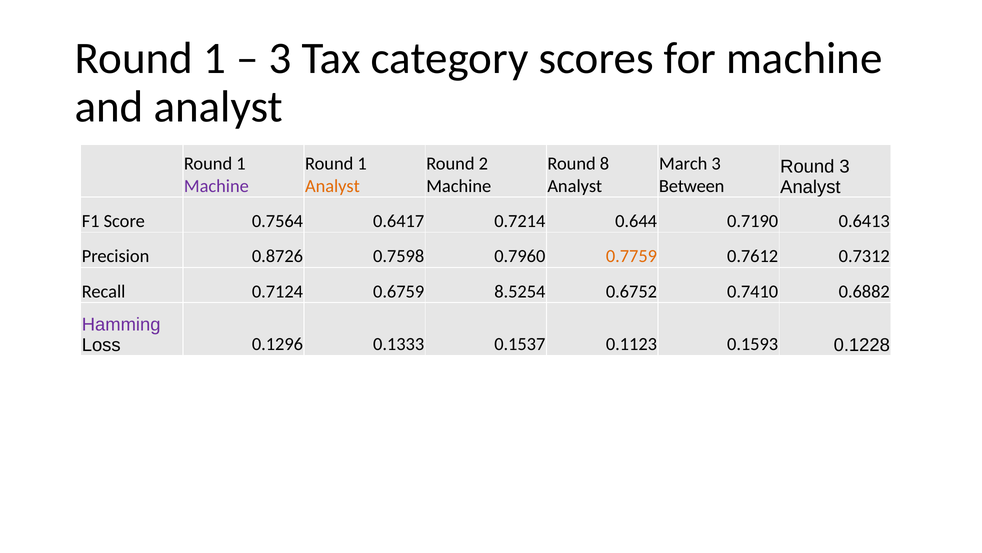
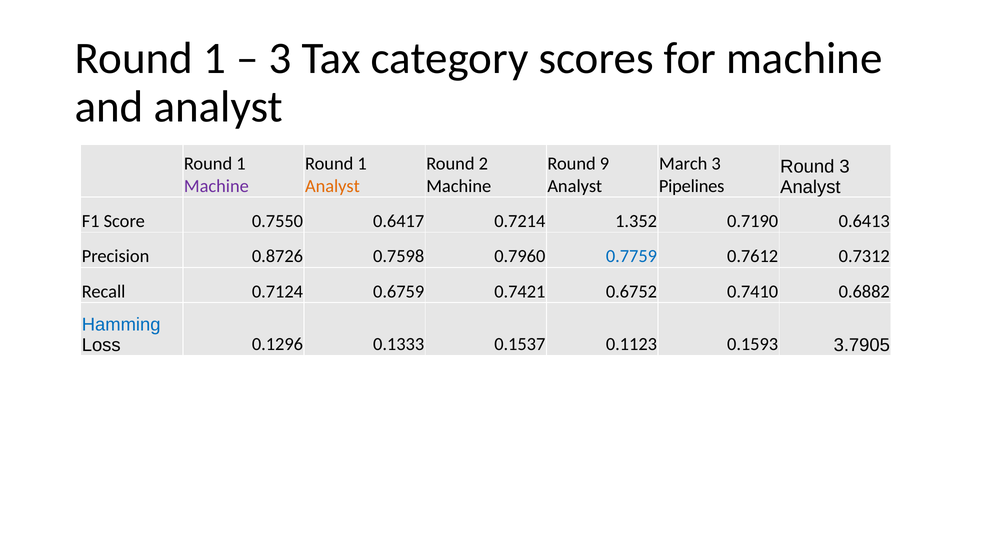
8: 8 -> 9
Between: Between -> Pipelines
0.7564: 0.7564 -> 0.7550
0.644: 0.644 -> 1.352
0.7759 colour: orange -> blue
8.5254: 8.5254 -> 0.7421
Hamming colour: purple -> blue
0.1228: 0.1228 -> 3.7905
